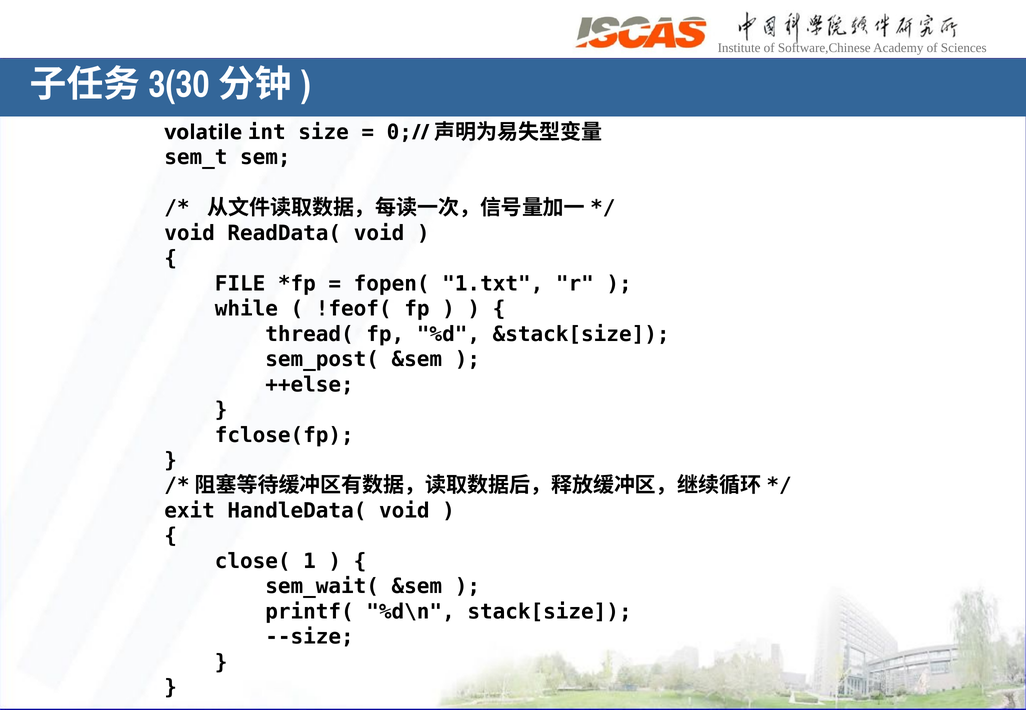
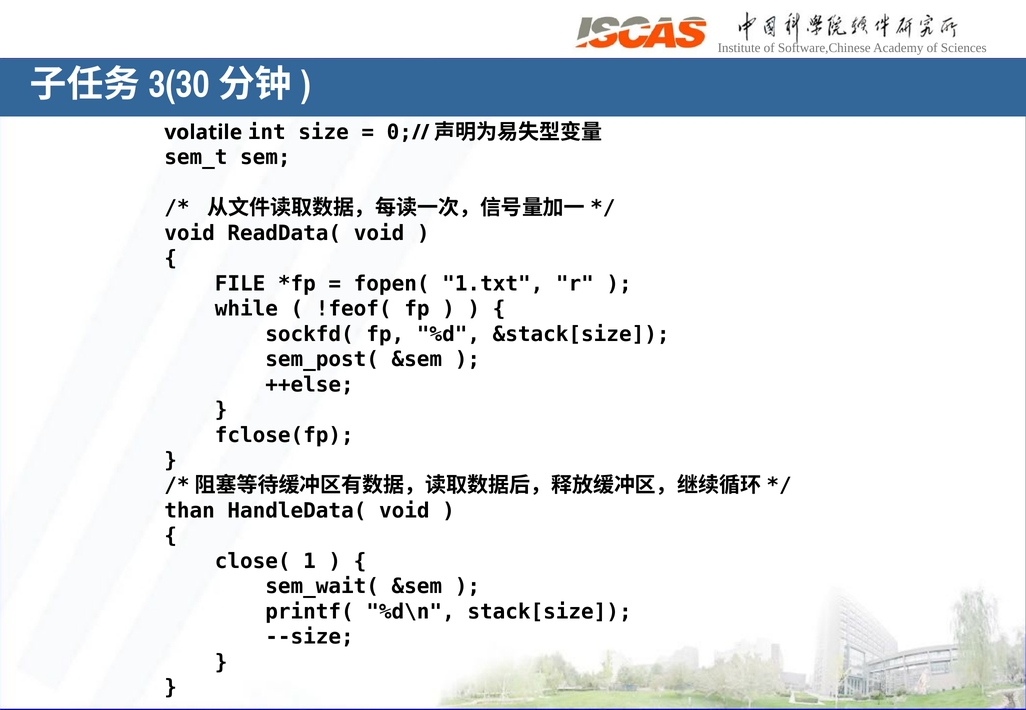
thread(: thread( -> sockfd(
exit: exit -> than
